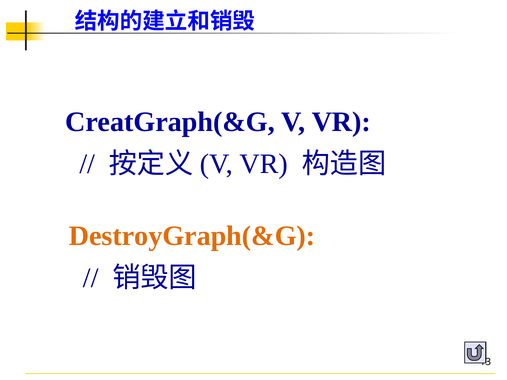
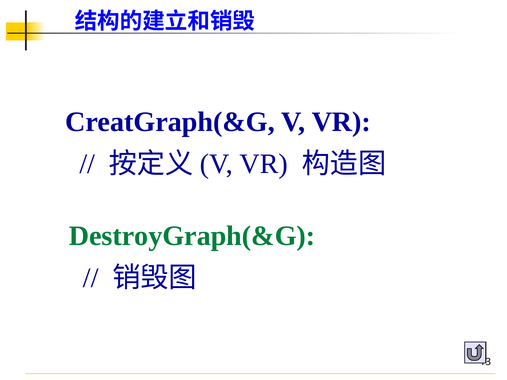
DestroyGraph(&G colour: orange -> green
